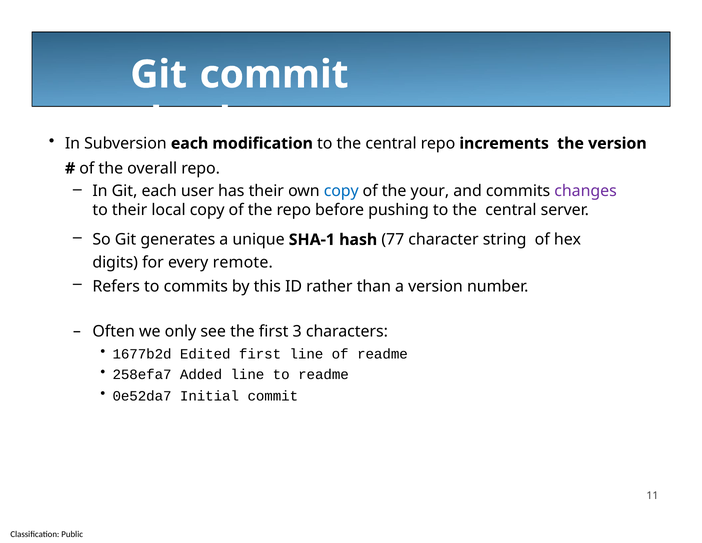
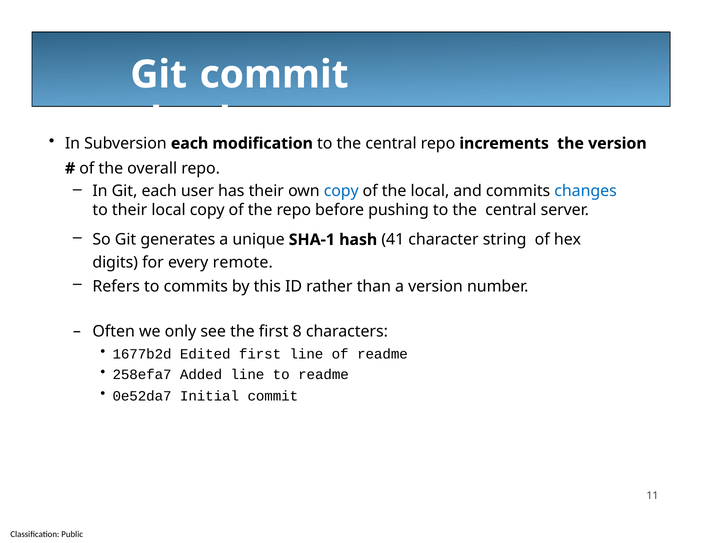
the your: your -> local
changes colour: purple -> blue
77: 77 -> 41
3: 3 -> 8
